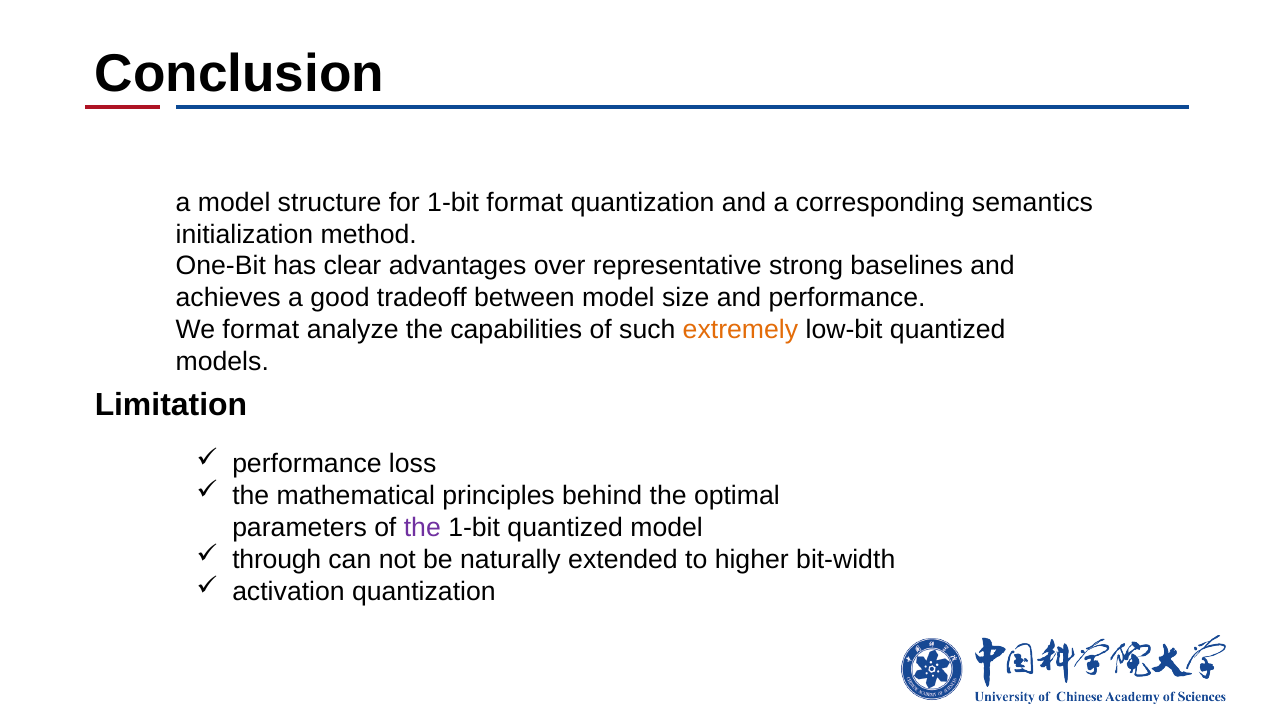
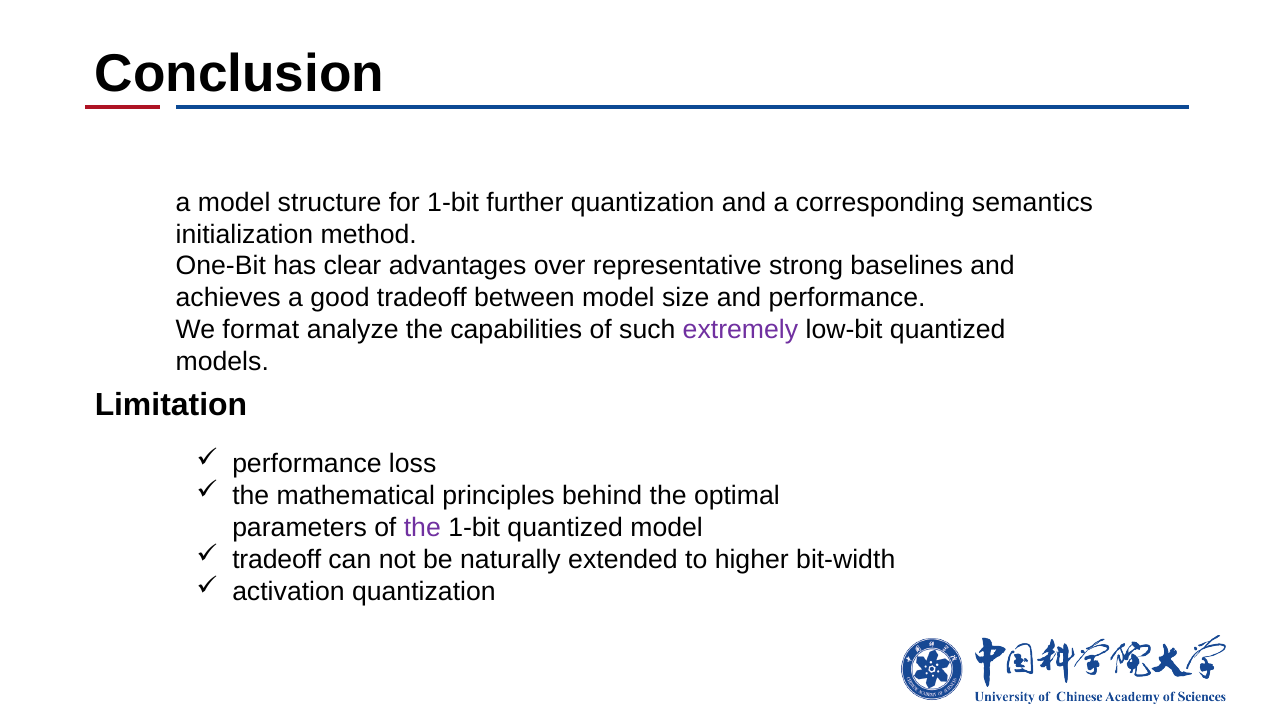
1-bit format: format -> further
extremely colour: orange -> purple
through at (277, 560): through -> tradeoff
